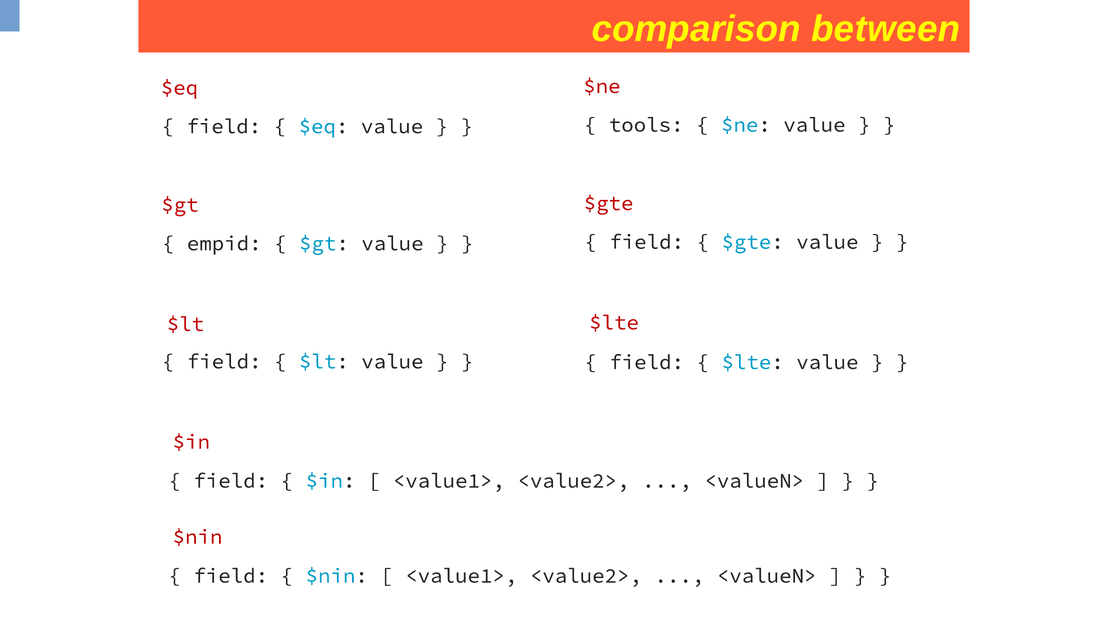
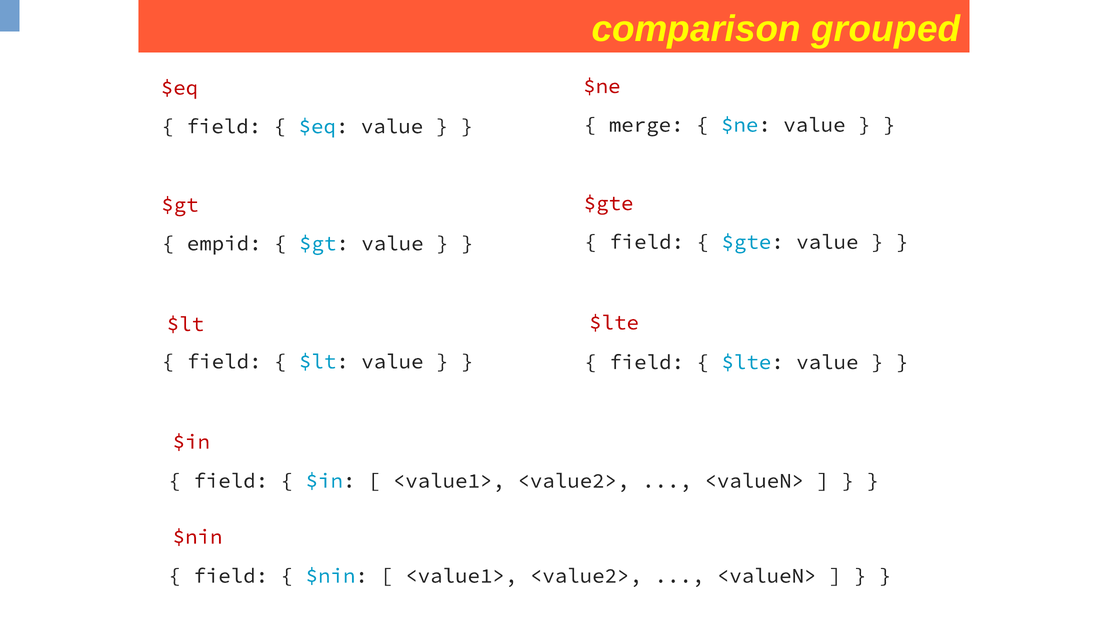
between: between -> grouped
tools: tools -> merge
